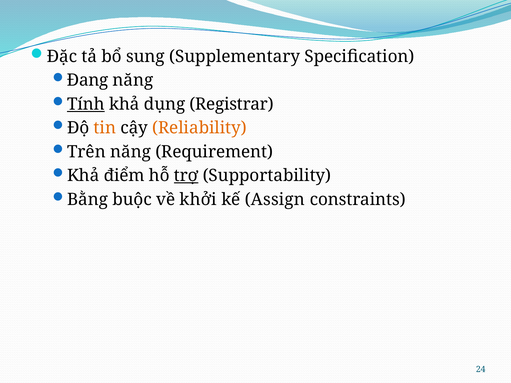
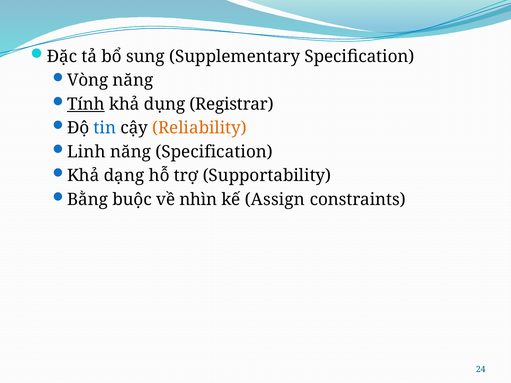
Đang: Đang -> Vòng
tin colour: orange -> blue
Trên: Trên -> Linh
năng Requirement: Requirement -> Specification
điểm: điểm -> dạng
trợ underline: present -> none
khởi: khởi -> nhìn
